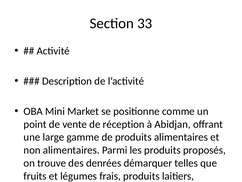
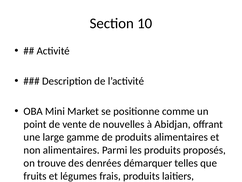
33: 33 -> 10
réception: réception -> nouvelles
